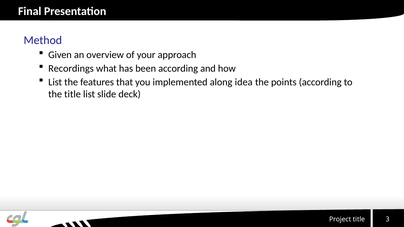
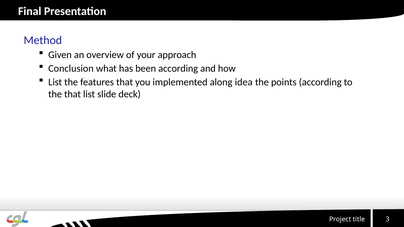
Recordings: Recordings -> Conclusion
the title: title -> that
